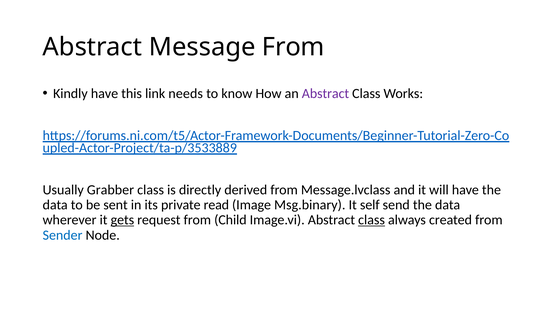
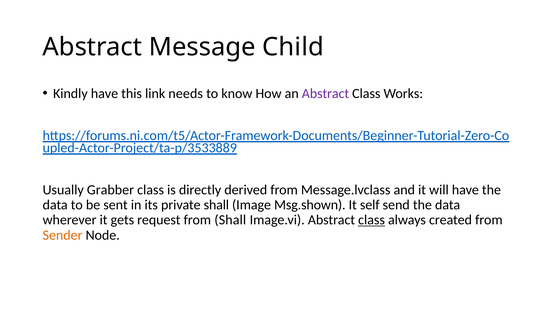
Message From: From -> Child
private read: read -> shall
Msg.binary: Msg.binary -> Msg.shown
gets underline: present -> none
from Child: Child -> Shall
Sender colour: blue -> orange
